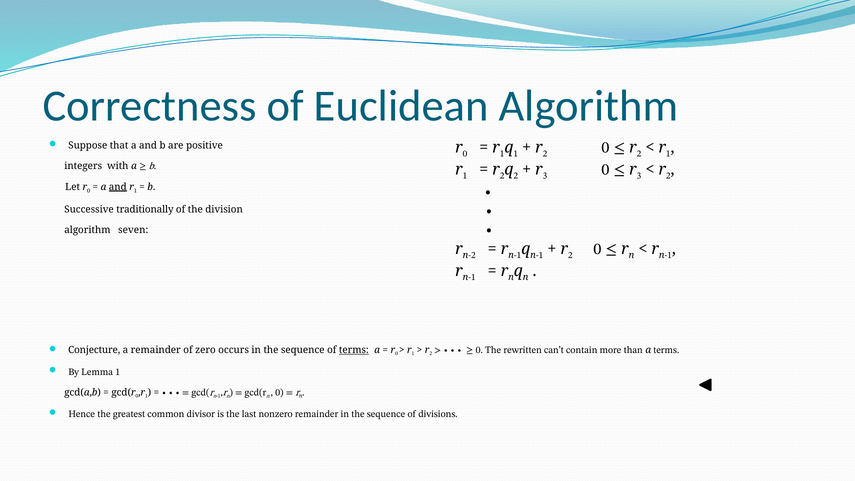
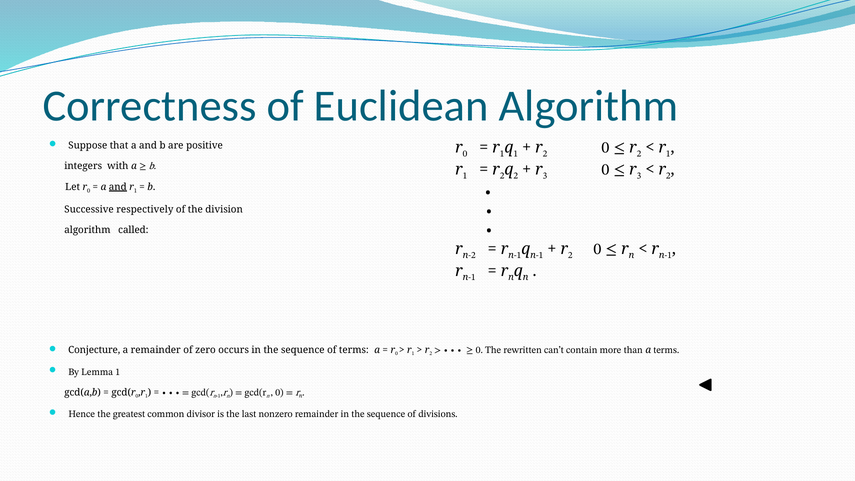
traditionally: traditionally -> respectively
seven: seven -> called
terms at (354, 350) underline: present -> none
